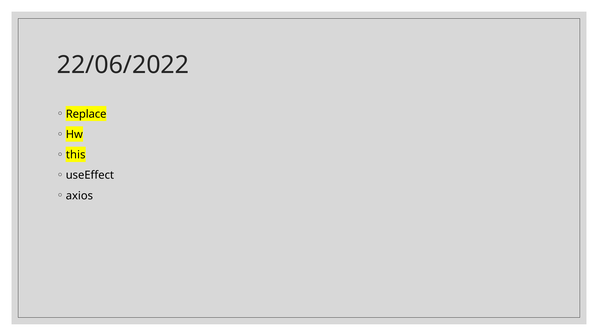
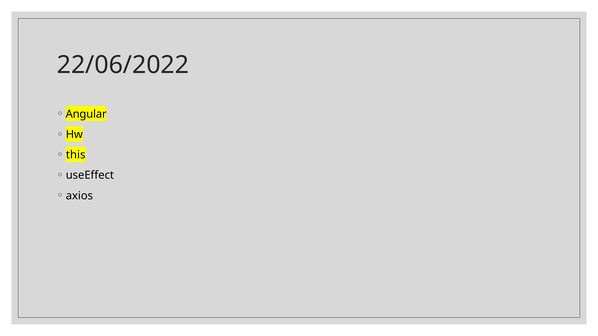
Replace: Replace -> Angular
